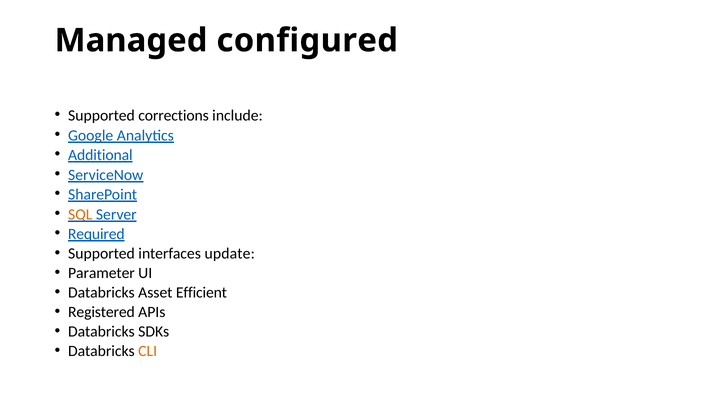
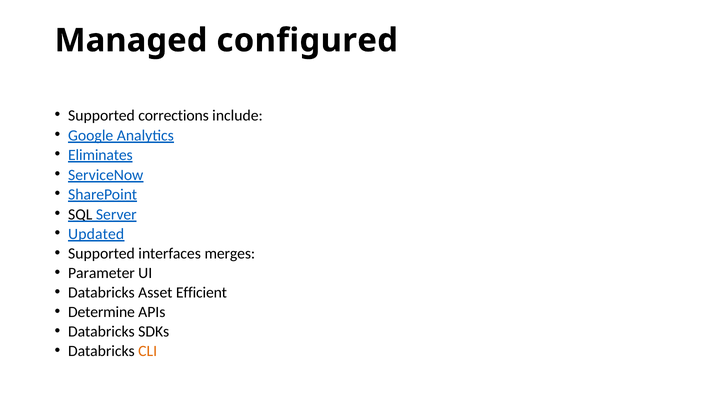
Additional: Additional -> Eliminates
SQL colour: orange -> black
Required: Required -> Updated
update: update -> merges
Registered: Registered -> Determine
